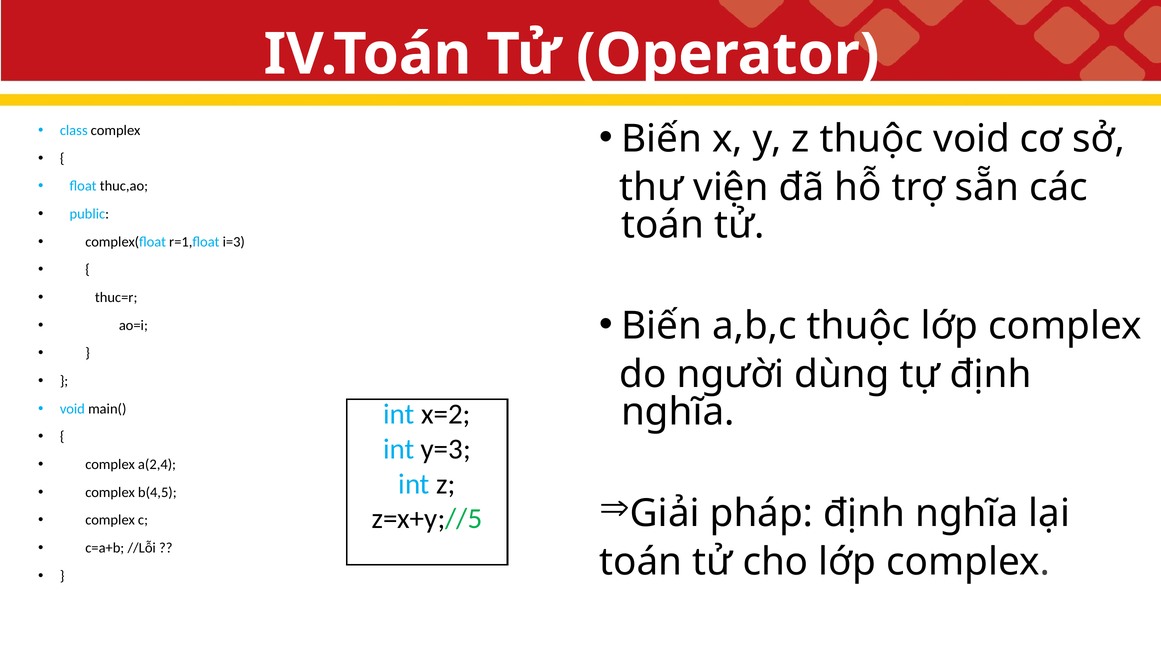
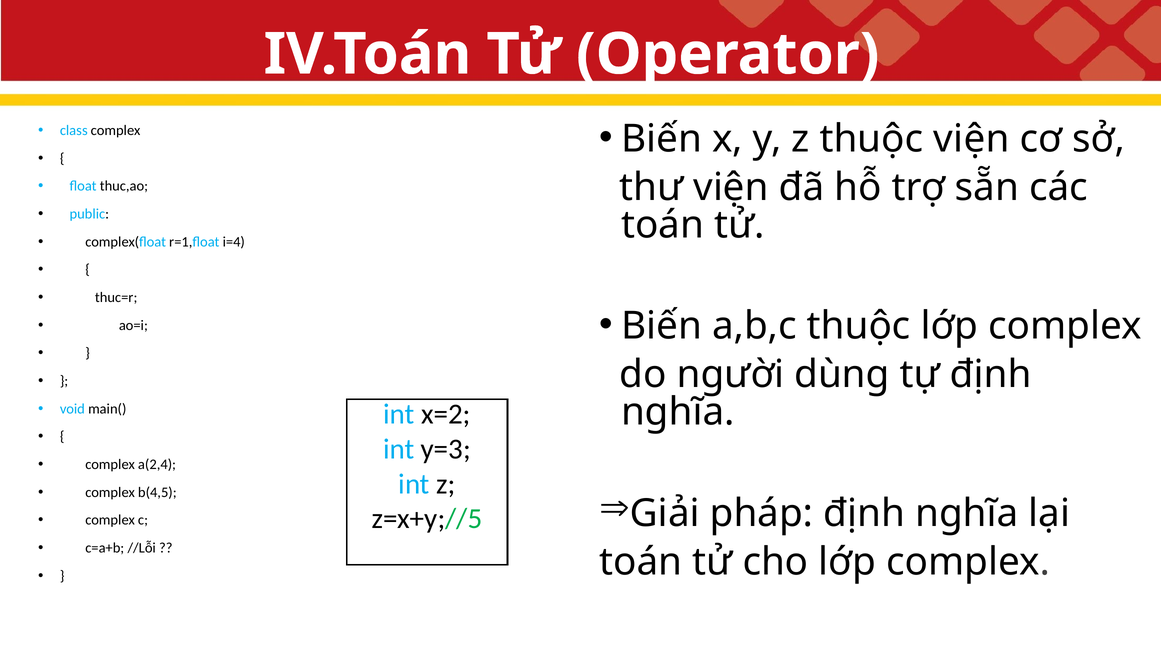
thuộc void: void -> viện
i=3: i=3 -> i=4
